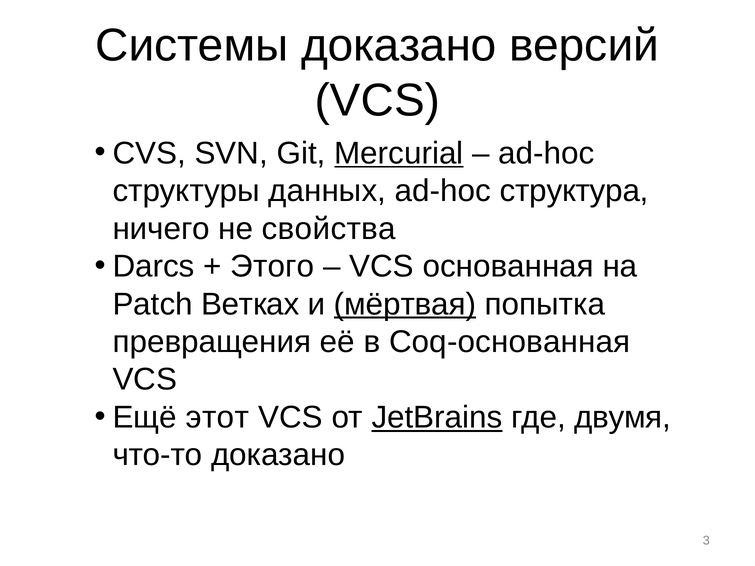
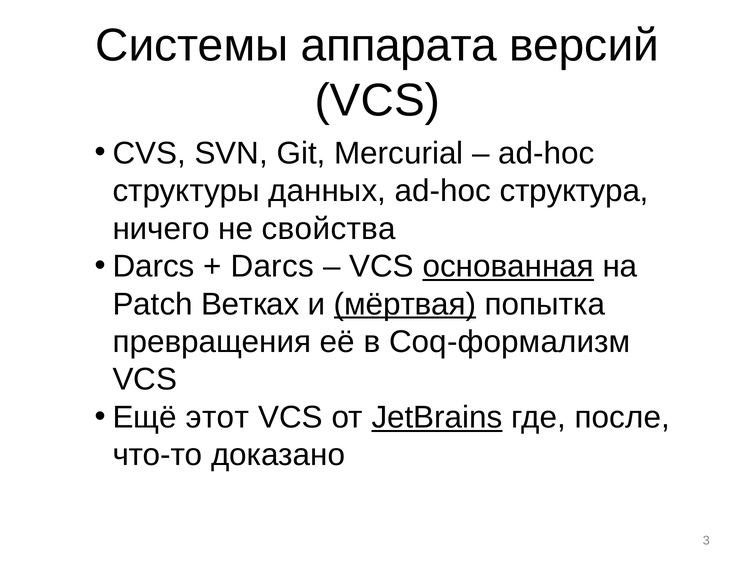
Системы доказано: доказано -> аппарата
Mercurial underline: present -> none
Этого at (272, 267): Этого -> Darcs
основанная underline: none -> present
Coq-основанная: Coq-основанная -> Coq-формализм
двумя: двумя -> после
